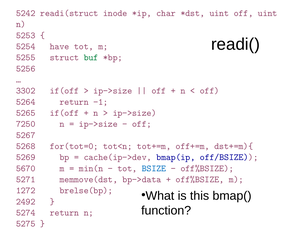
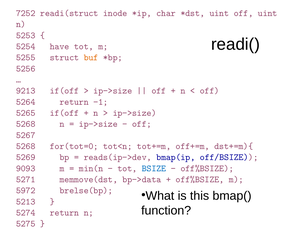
5242: 5242 -> 7252
buf colour: green -> orange
3302: 3302 -> 9213
7250 at (26, 124): 7250 -> 5268
cache(ip−>dev: cache(ip−>dev -> reads(ip−>dev
5670: 5670 -> 9093
1272: 1272 -> 5972
2492: 2492 -> 5213
